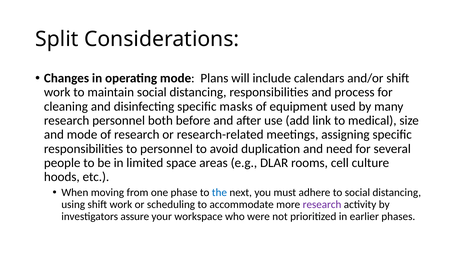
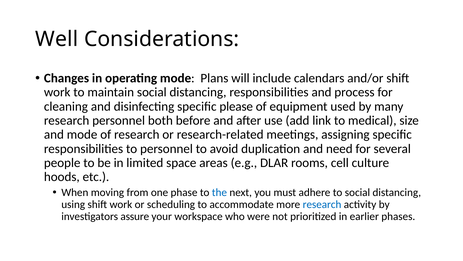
Split: Split -> Well
masks: masks -> please
research at (322, 204) colour: purple -> blue
